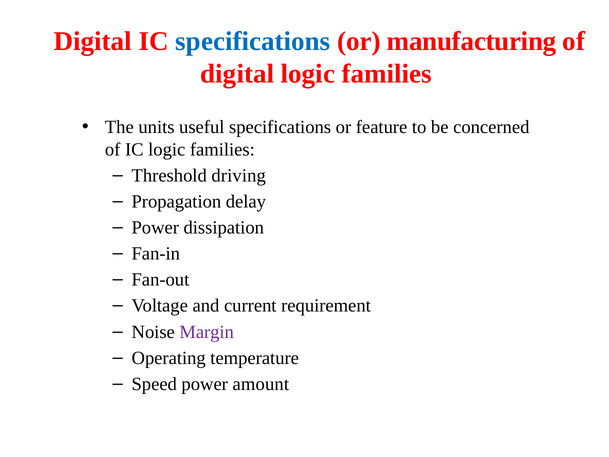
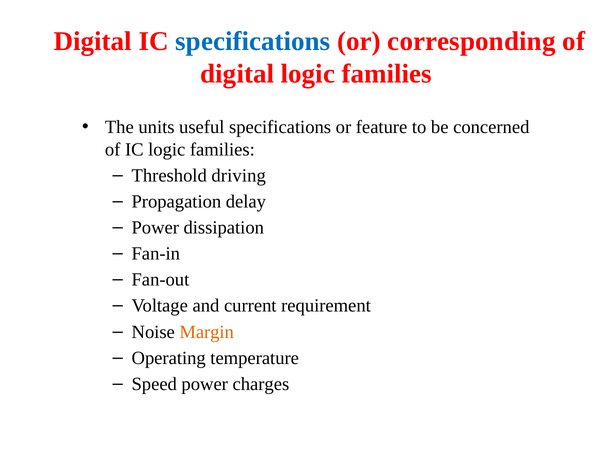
manufacturing: manufacturing -> corresponding
Margin colour: purple -> orange
amount: amount -> charges
